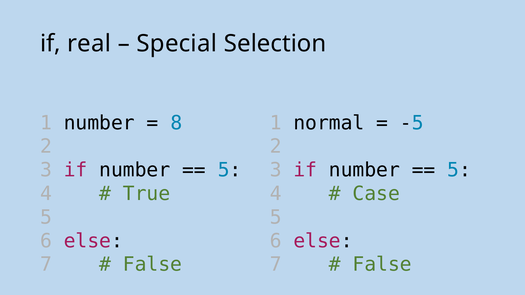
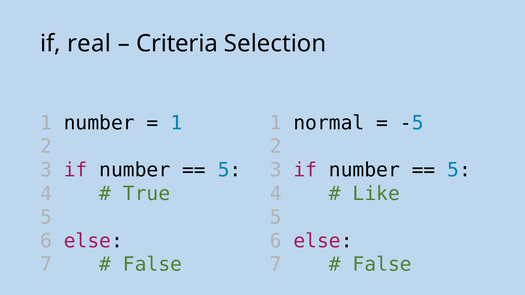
Special: Special -> Criteria
8 at (176, 123): 8 -> 1
Case: Case -> Like
